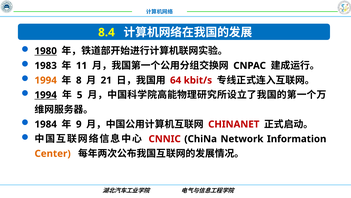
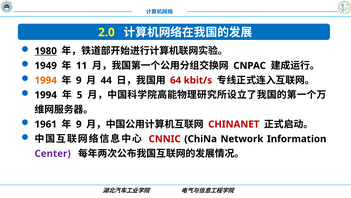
8.4: 8.4 -> 2.0
1983: 1983 -> 1949
8 at (79, 80): 8 -> 9
21: 21 -> 44
1994 at (46, 95) underline: present -> none
1984: 1984 -> 1961
Center colour: orange -> purple
